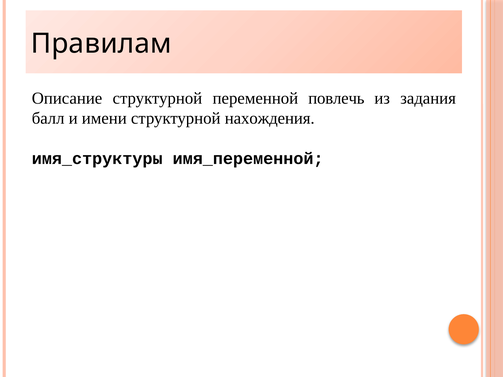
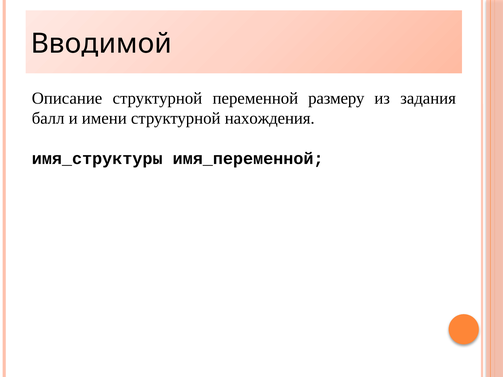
Правилам: Правилам -> Вводимой
повлечь: повлечь -> размеру
